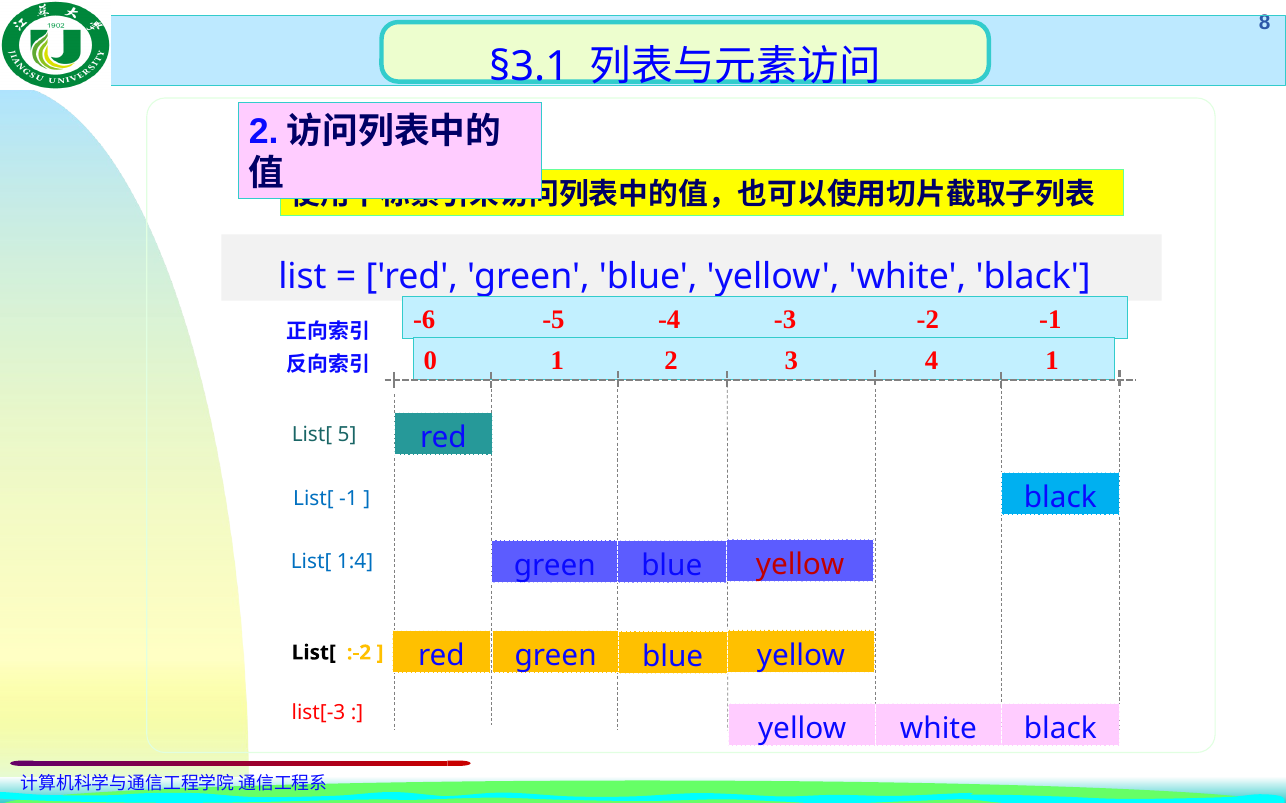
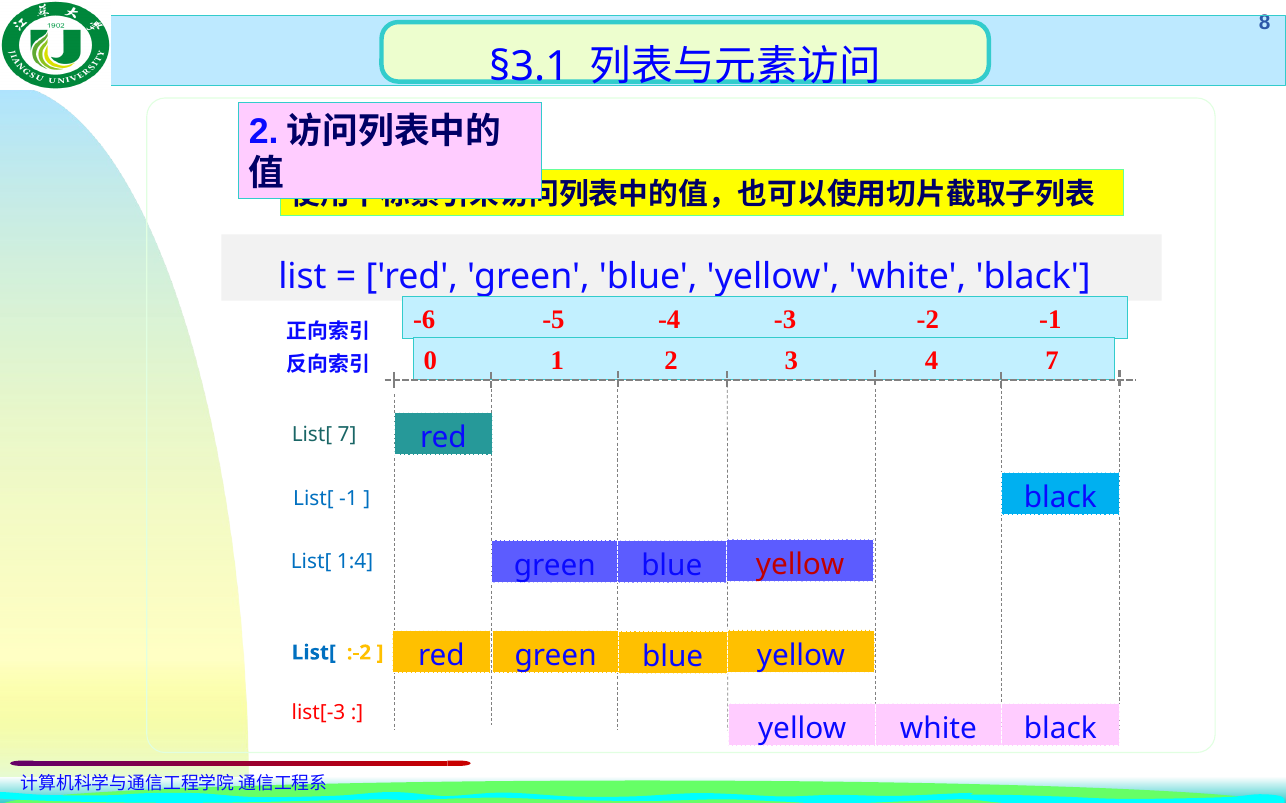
4 1: 1 -> 7
List[ 5: 5 -> 7
List[ at (314, 653) colour: black -> blue
